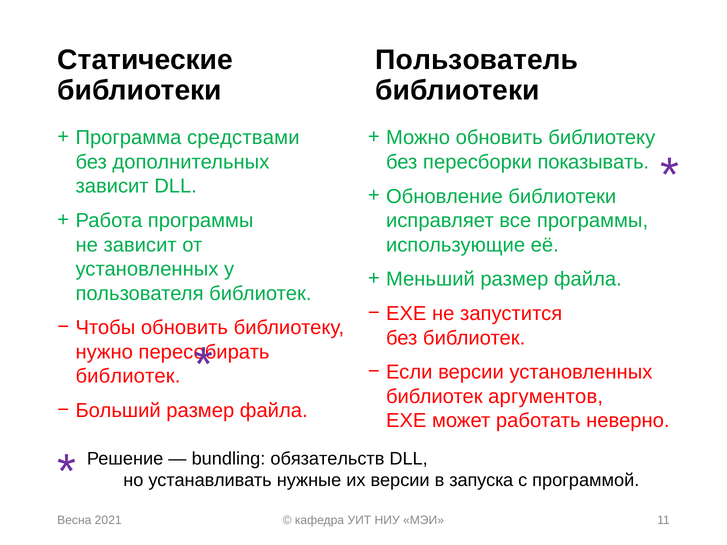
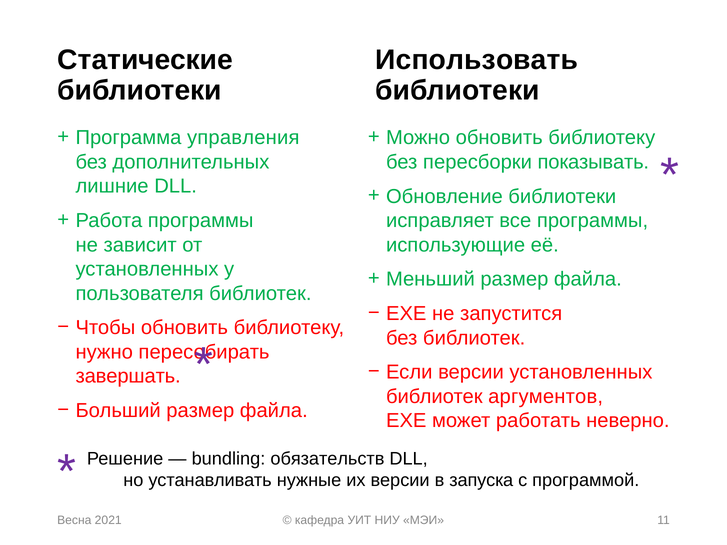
Пользователь: Пользователь -> Использовать
средствами: средствами -> управления
зависит at (112, 186): зависит -> лишние
библиотек at (128, 376): библиотек -> завершать
